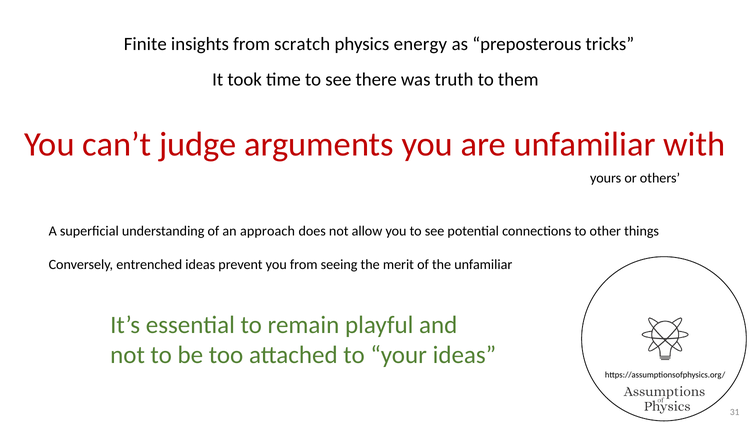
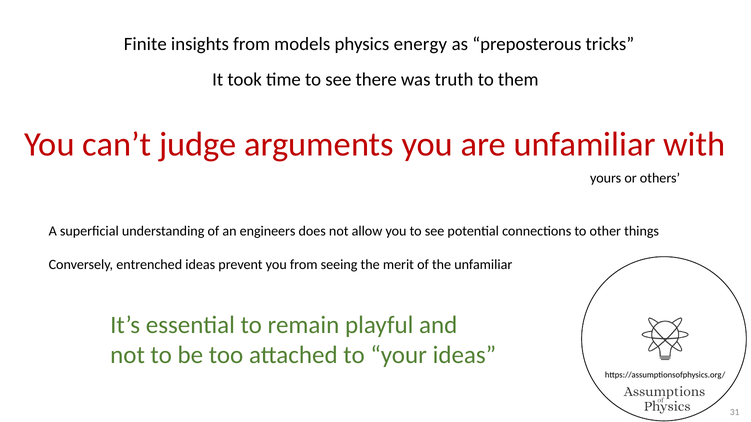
scratch: scratch -> models
approach: approach -> engineers
